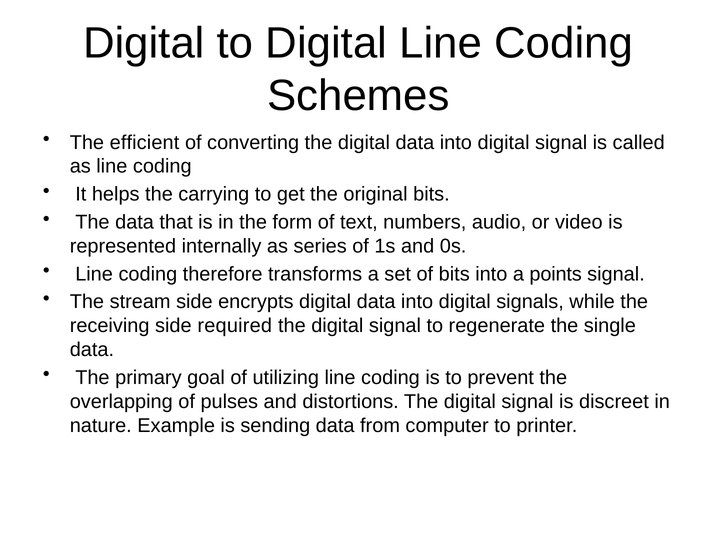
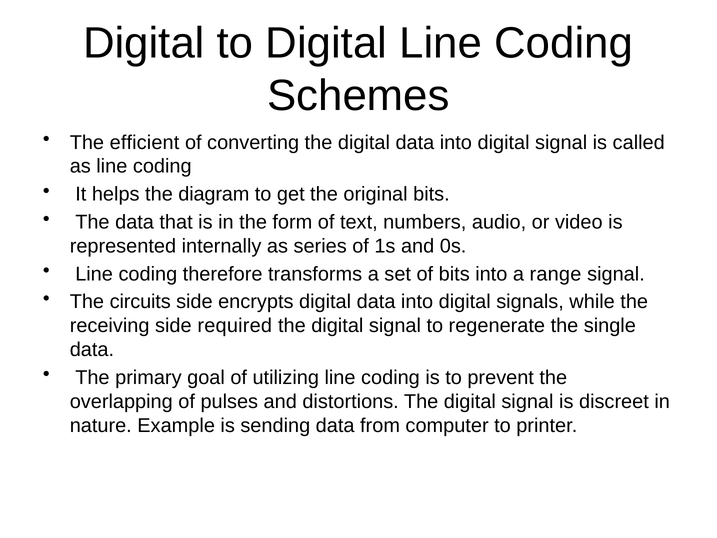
carrying: carrying -> diagram
points: points -> range
stream: stream -> circuits
